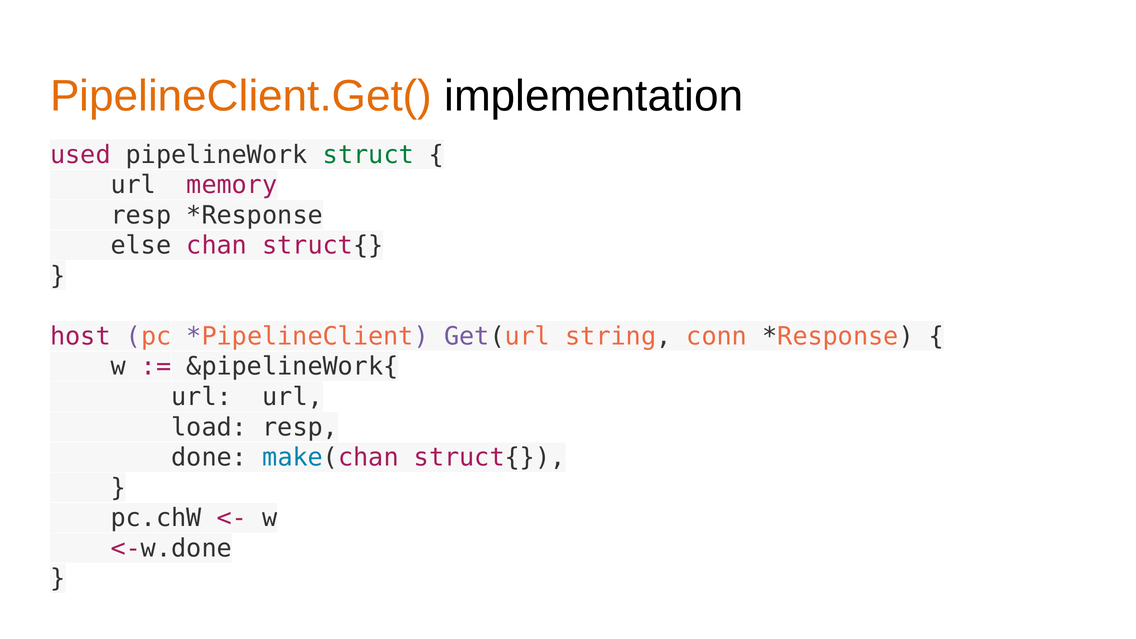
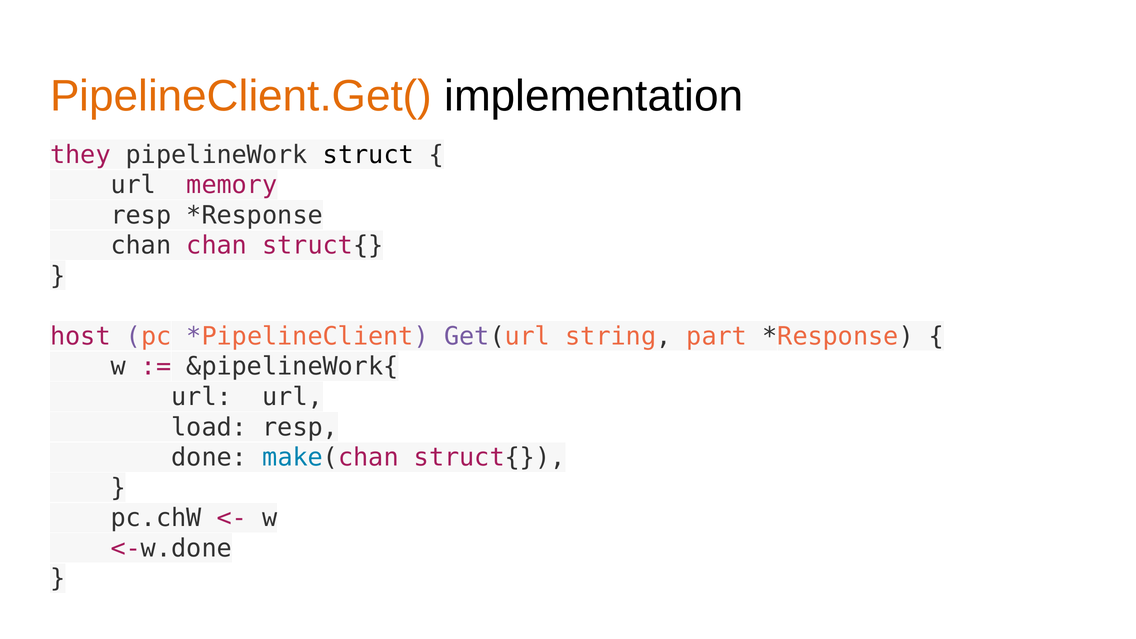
used: used -> they
struct colour: green -> black
else at (141, 246): else -> chan
conn: conn -> part
